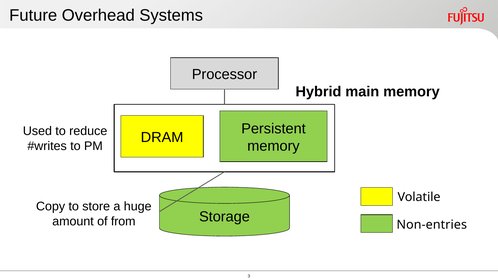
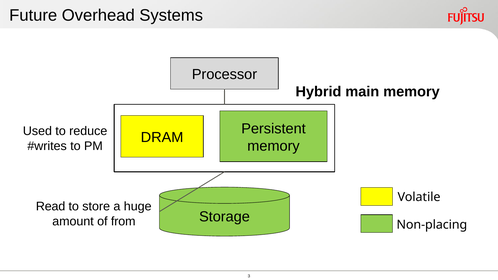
Copy: Copy -> Read
Non-entries: Non-entries -> Non-placing
